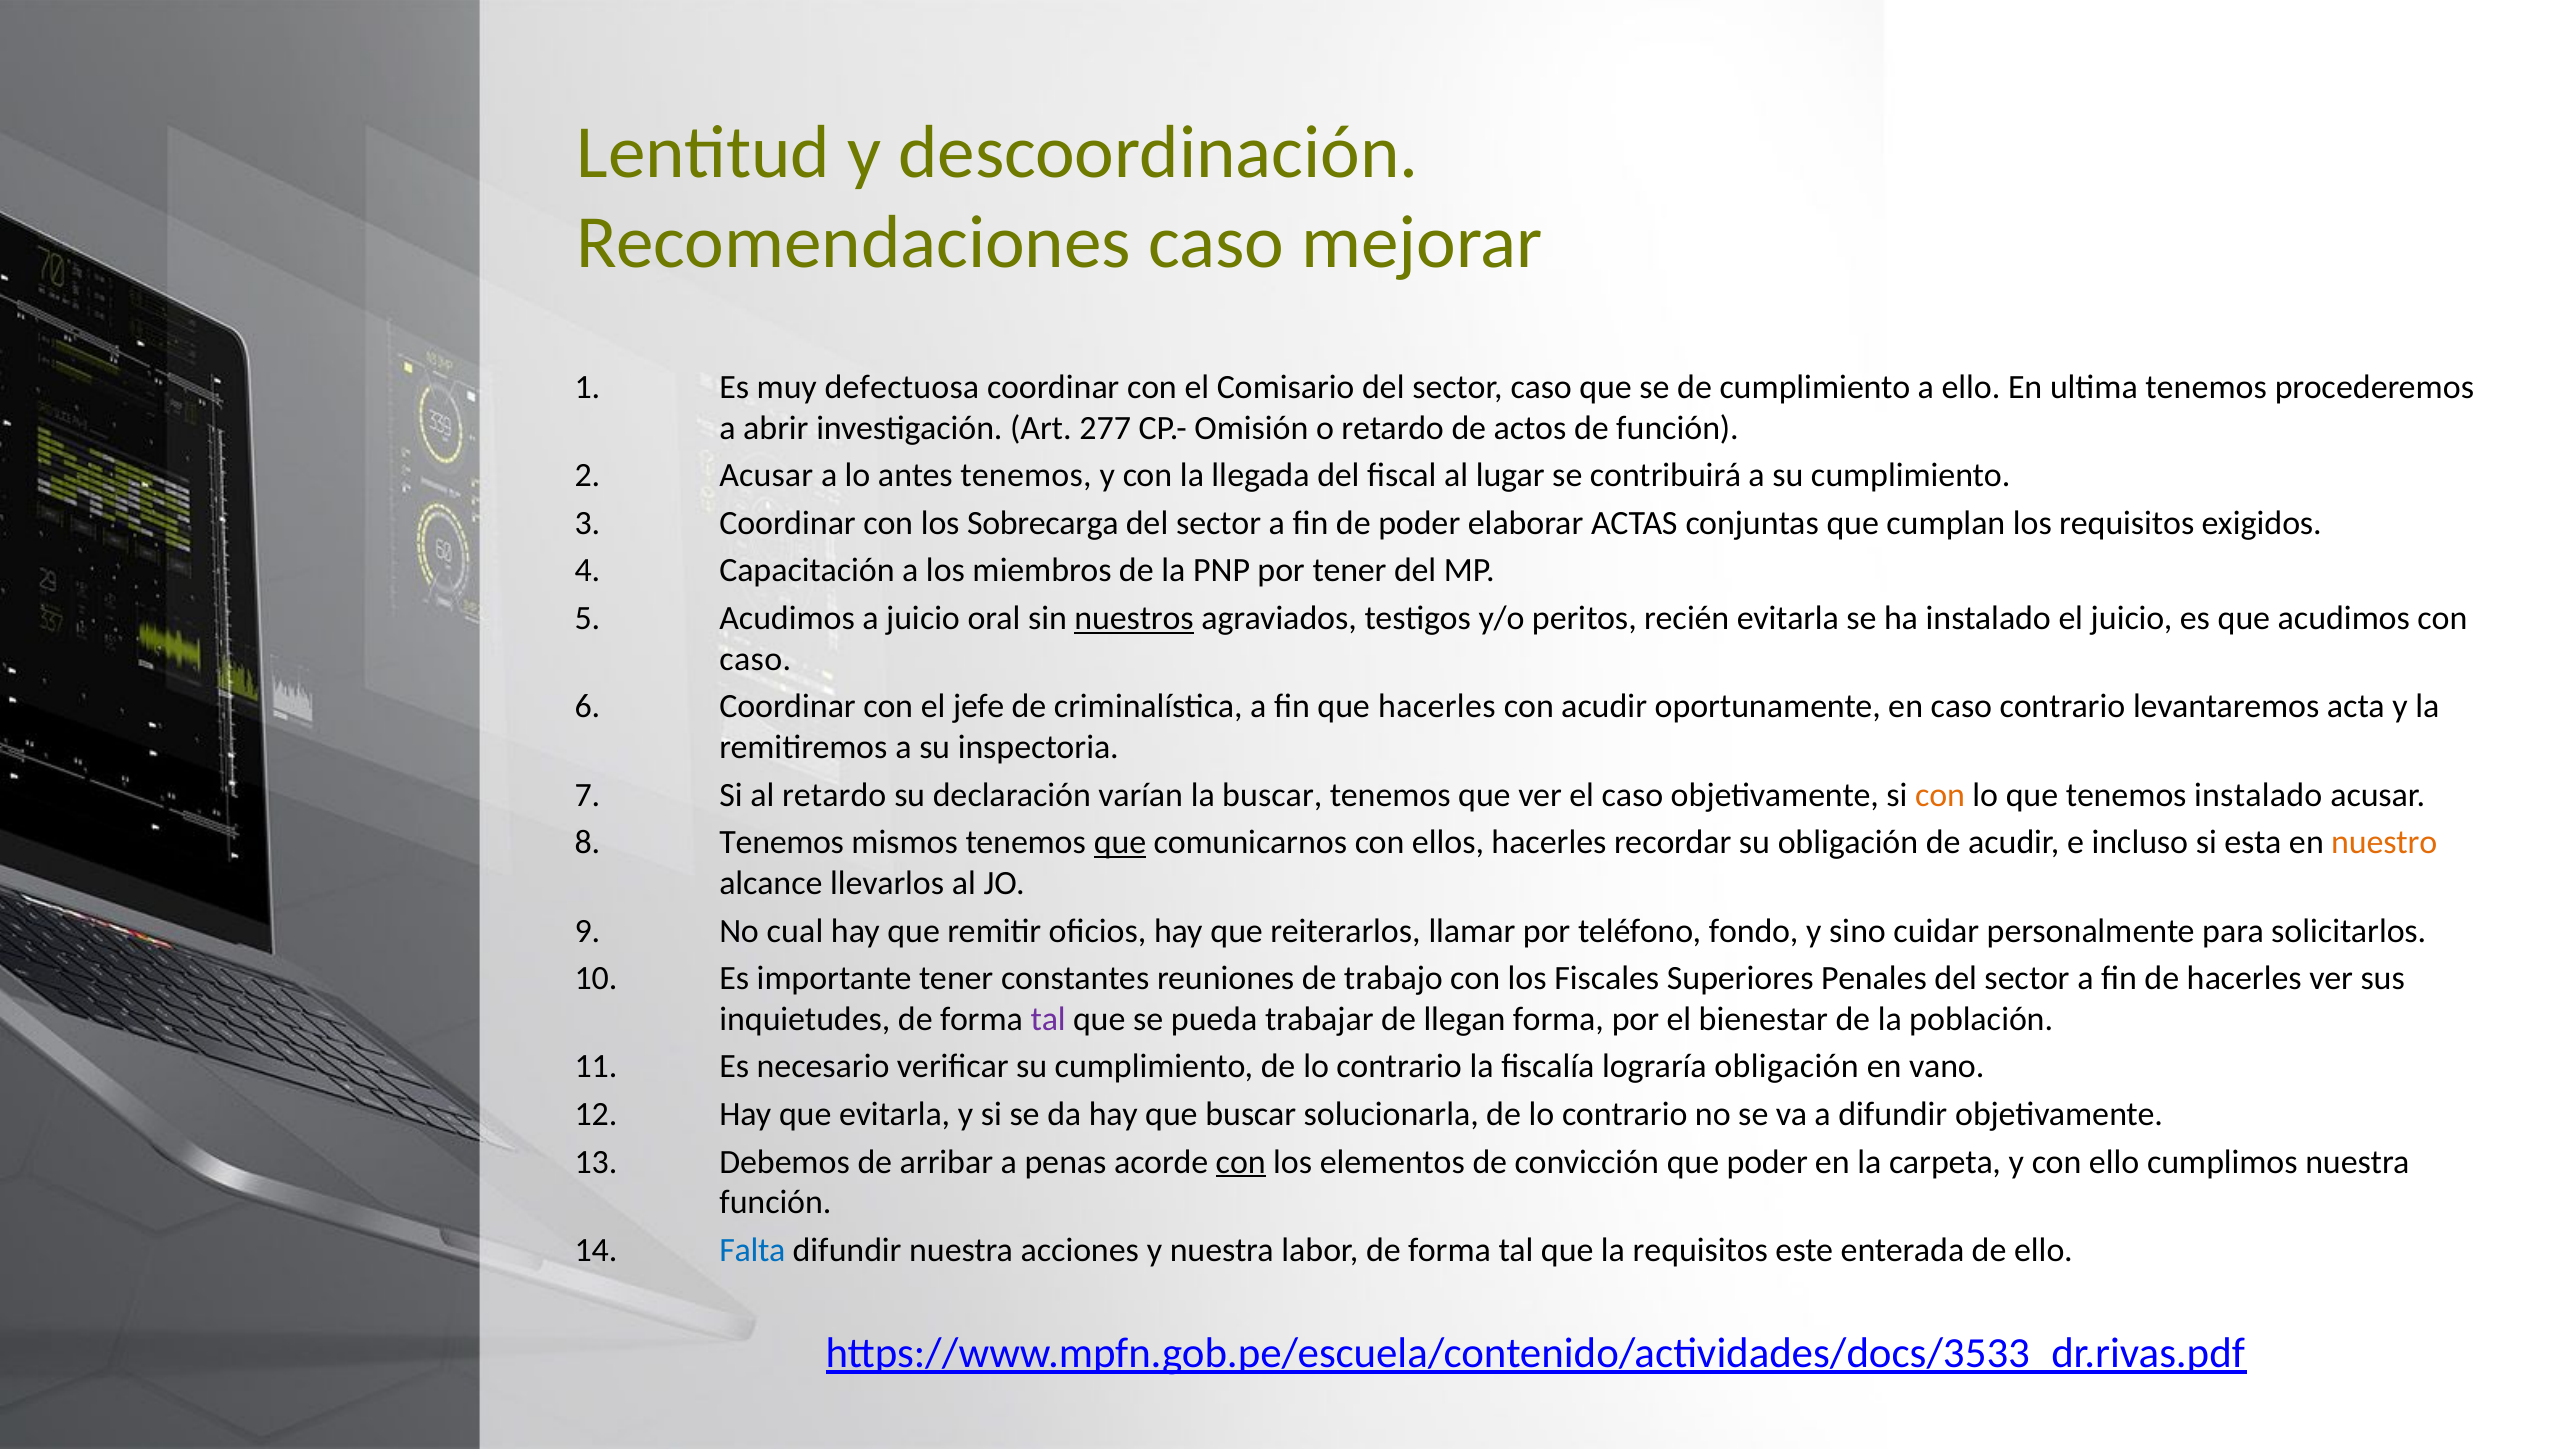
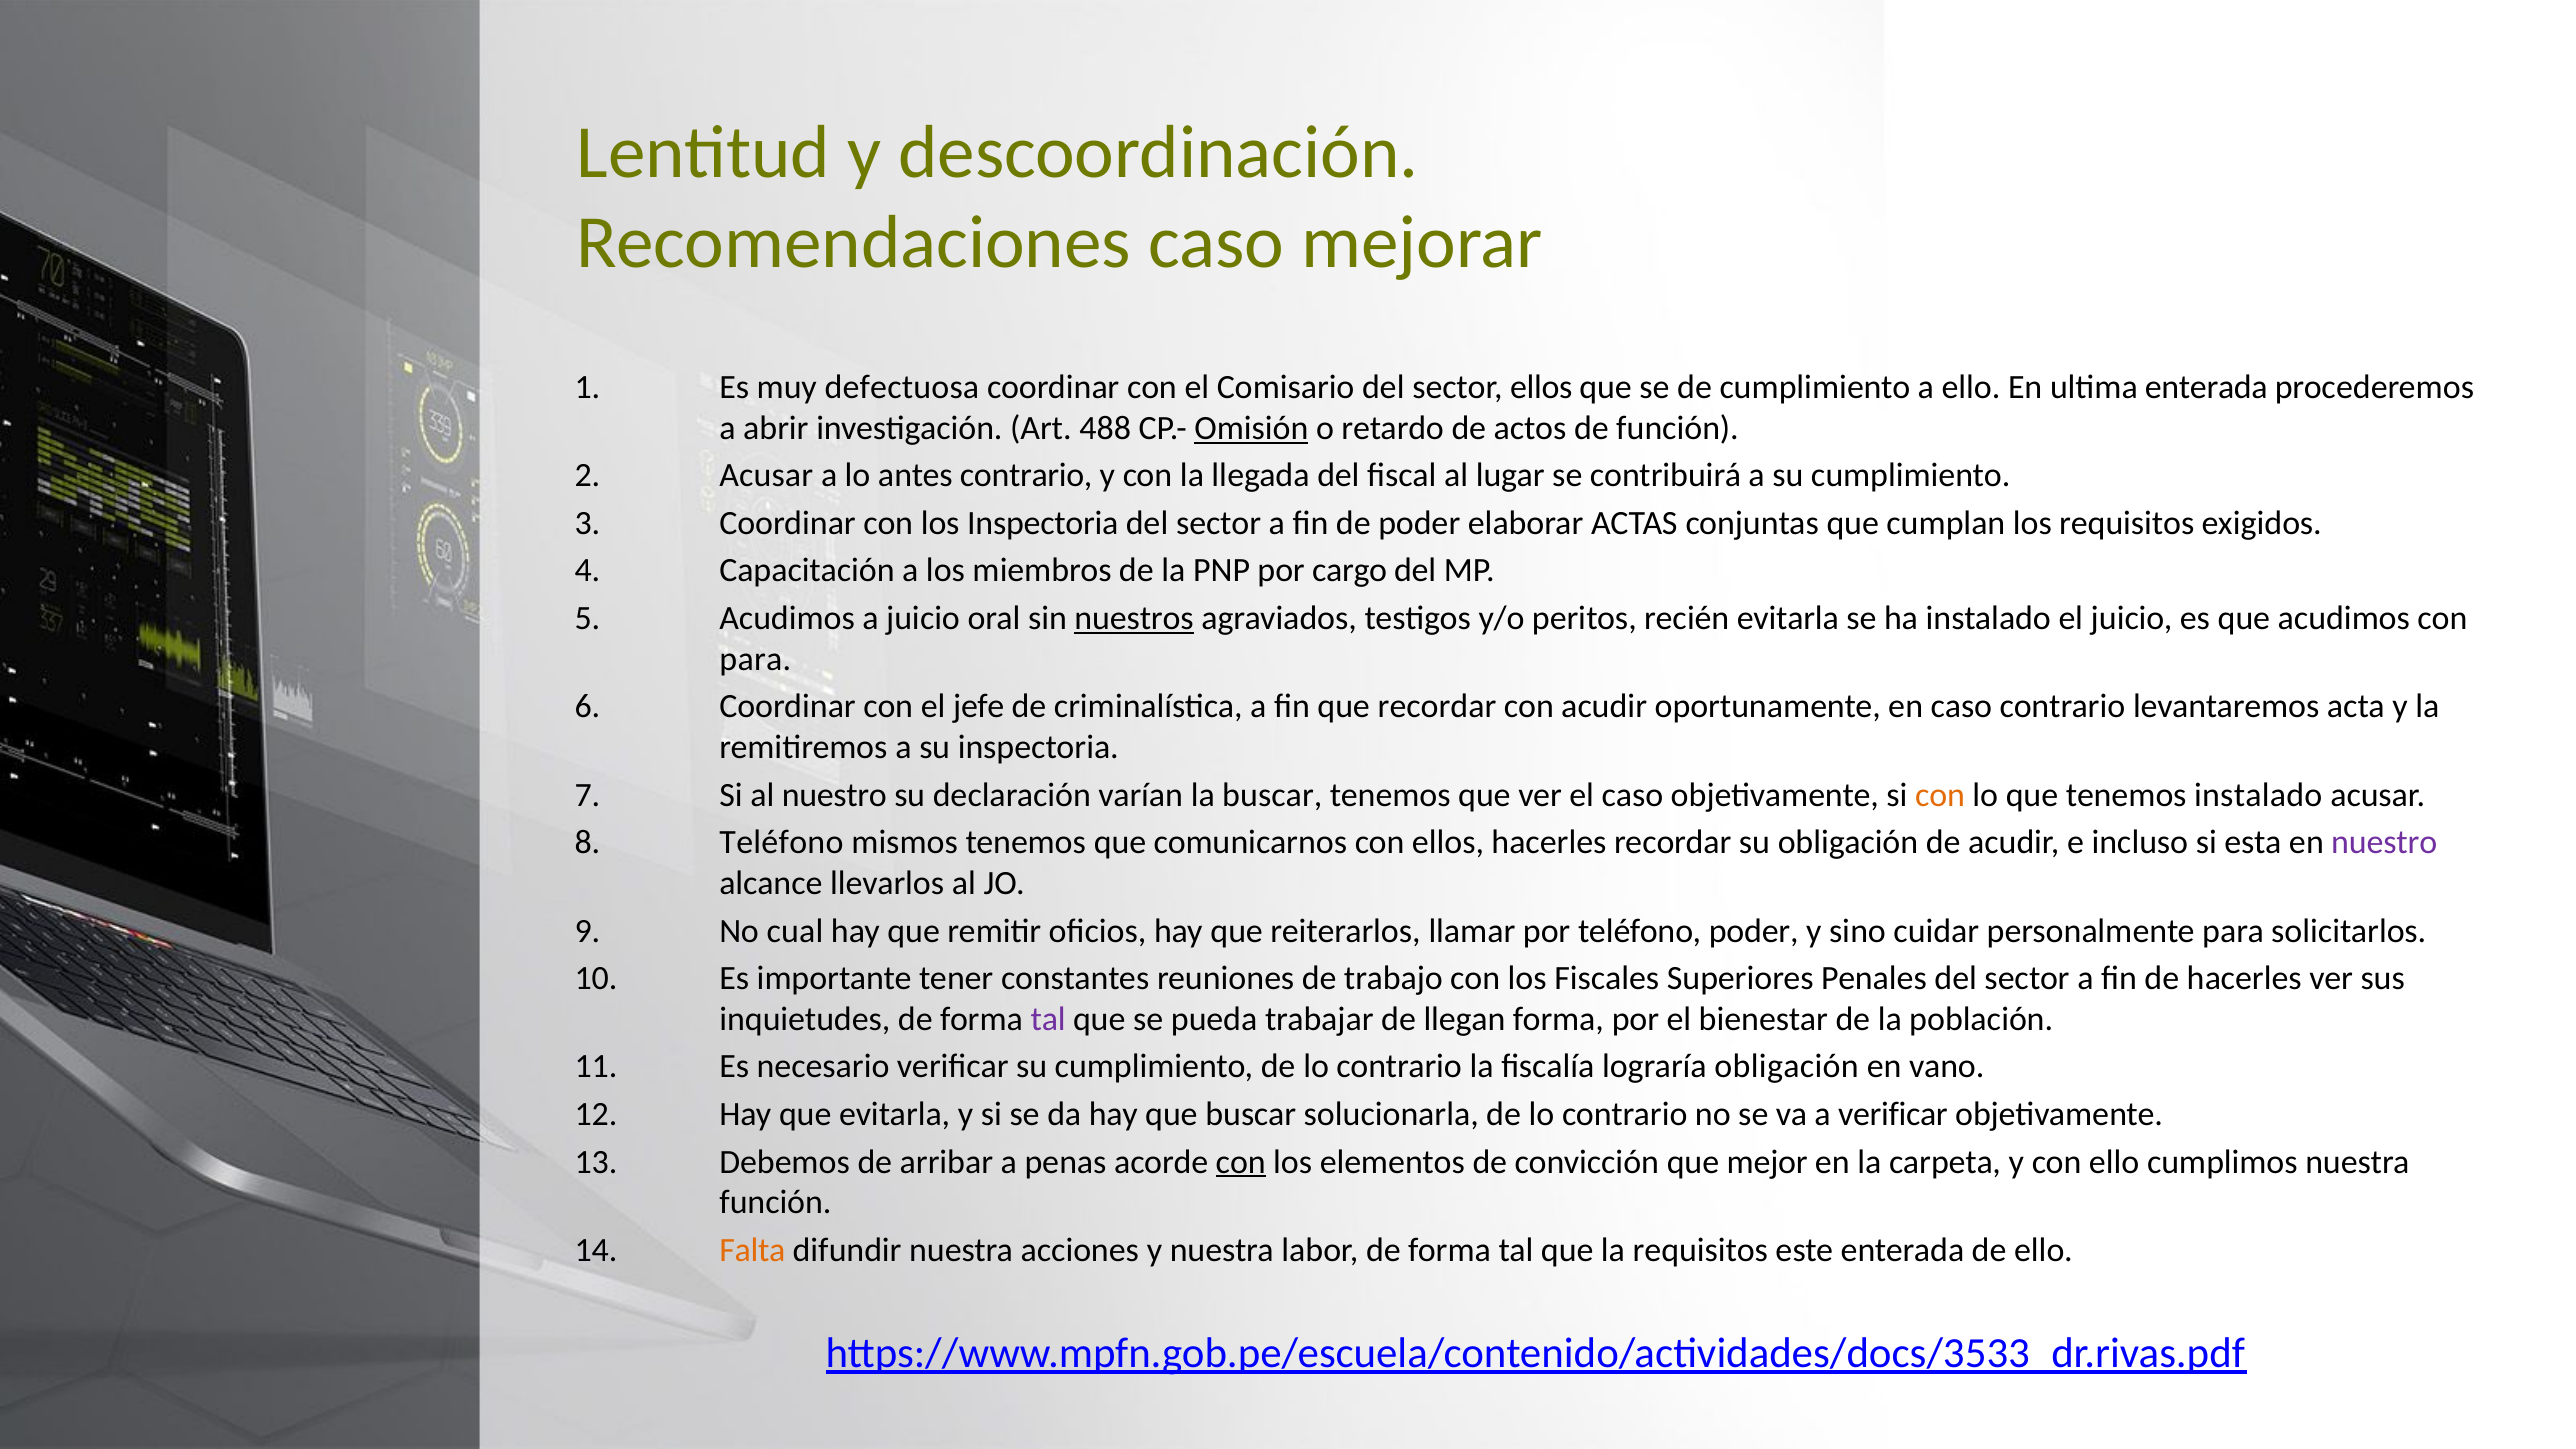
sector caso: caso -> ellos
ultima tenemos: tenemos -> enterada
277: 277 -> 488
Omisión underline: none -> present
antes tenemos: tenemos -> contrario
los Sobrecarga: Sobrecarga -> Inspectoria
por tener: tener -> cargo
caso at (755, 659): caso -> para
que hacerles: hacerles -> recordar
al retardo: retardo -> nuestro
Tenemos at (782, 843): Tenemos -> Teléfono
que at (1120, 843) underline: present -> none
nuestro at (2384, 843) colour: orange -> purple
teléfono fondo: fondo -> poder
a difundir: difundir -> verificar
que poder: poder -> mejor
Falta colour: blue -> orange
